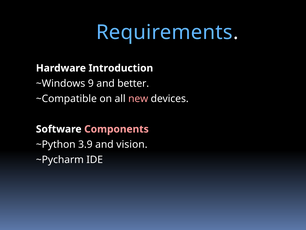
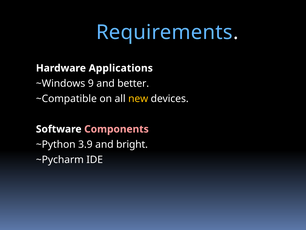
Introduction: Introduction -> Applications
new colour: pink -> yellow
vision: vision -> bright
